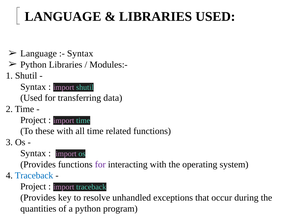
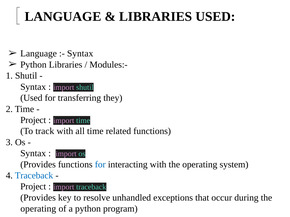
data: data -> they
these: these -> track
for at (100, 165) colour: purple -> blue
quantities at (38, 209): quantities -> operating
